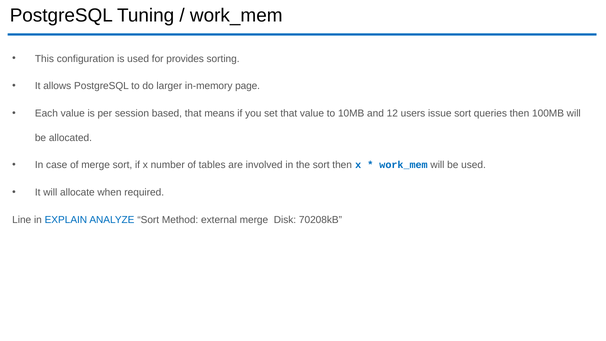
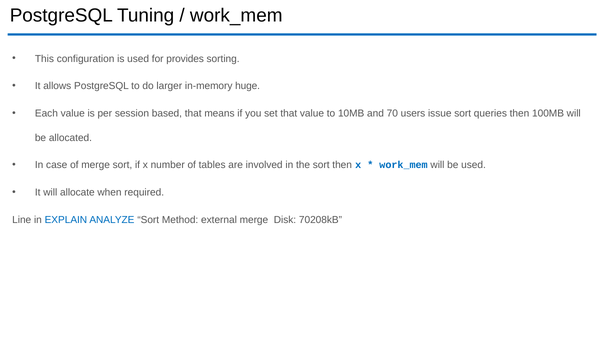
page: page -> huge
12: 12 -> 70
